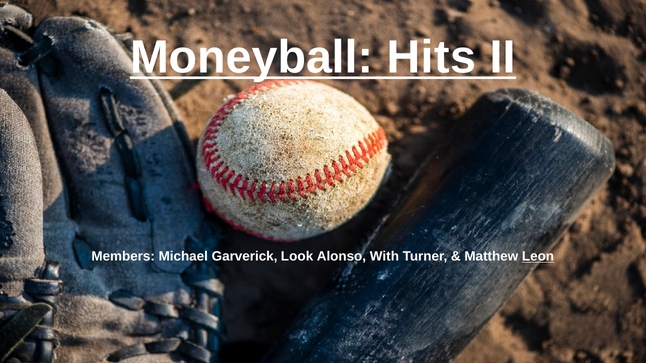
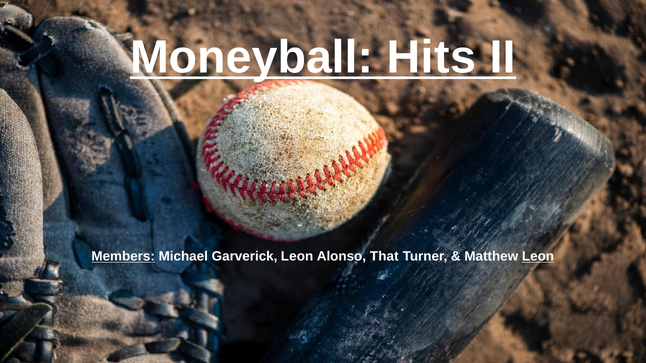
Members underline: none -> present
Garverick Look: Look -> Leon
With: With -> That
